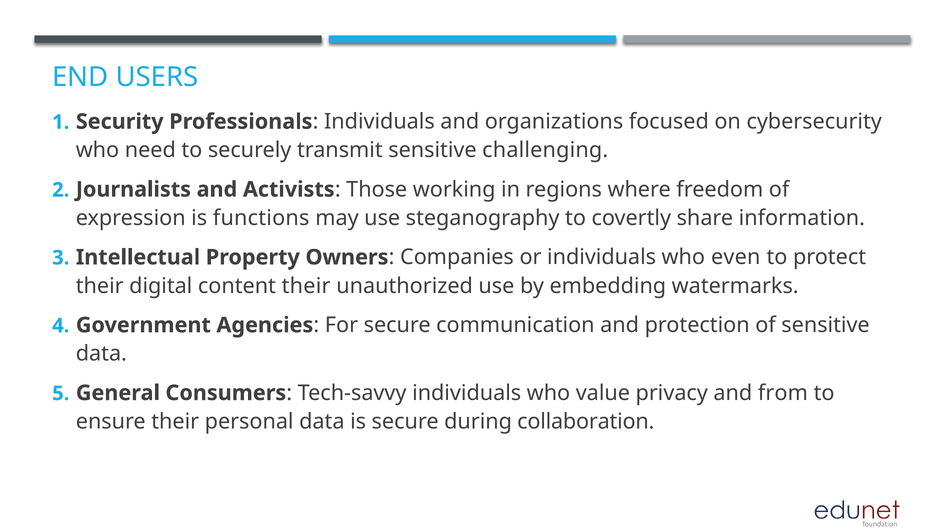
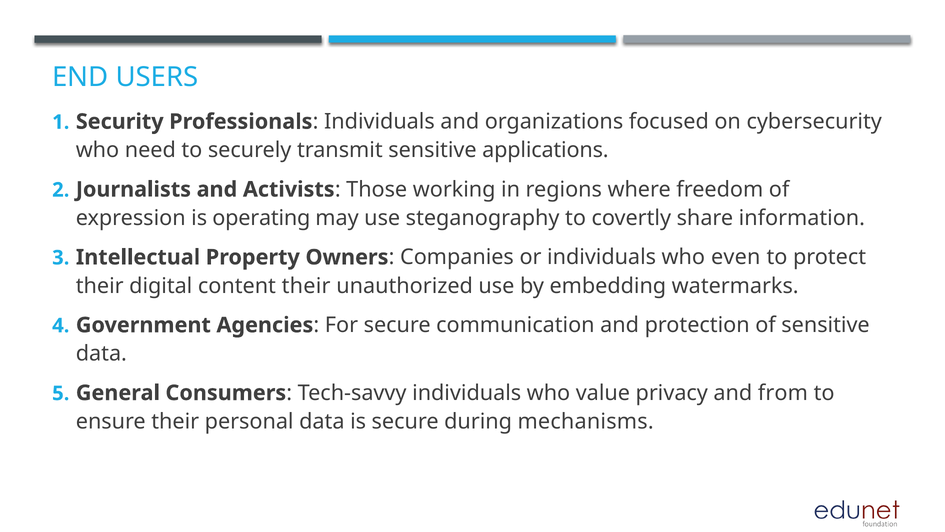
challenging: challenging -> applications
functions: functions -> operating
collaboration: collaboration -> mechanisms
